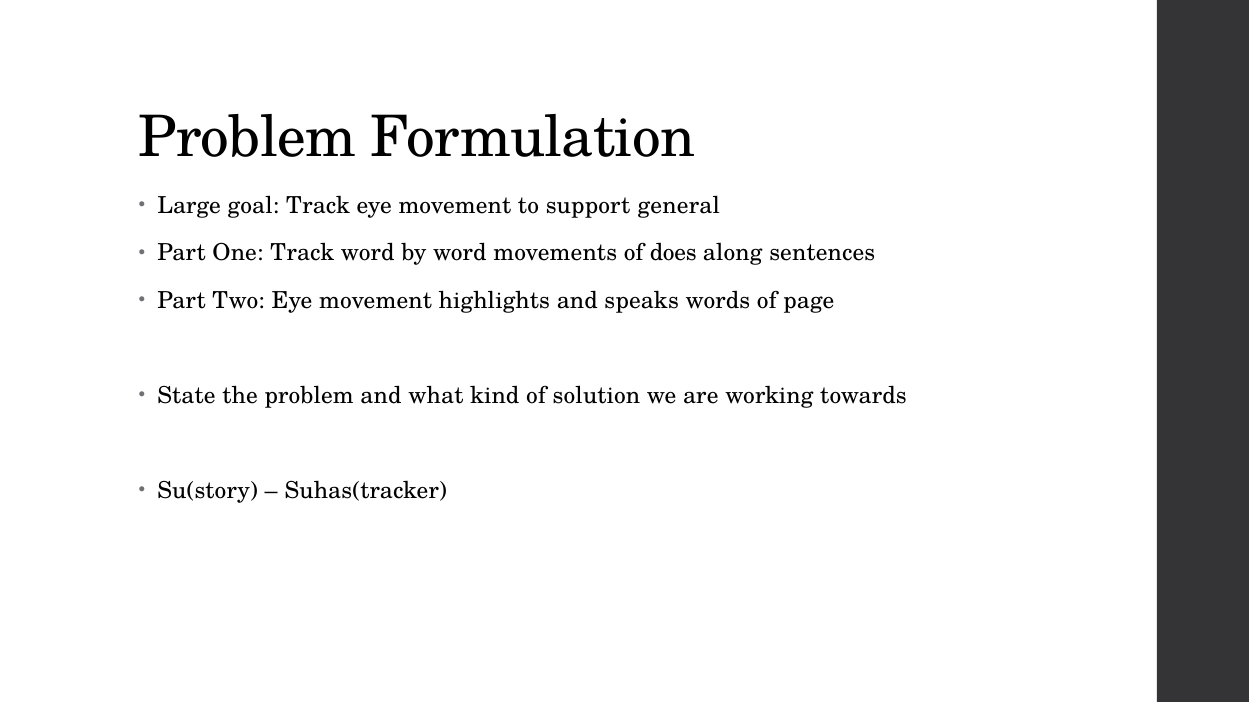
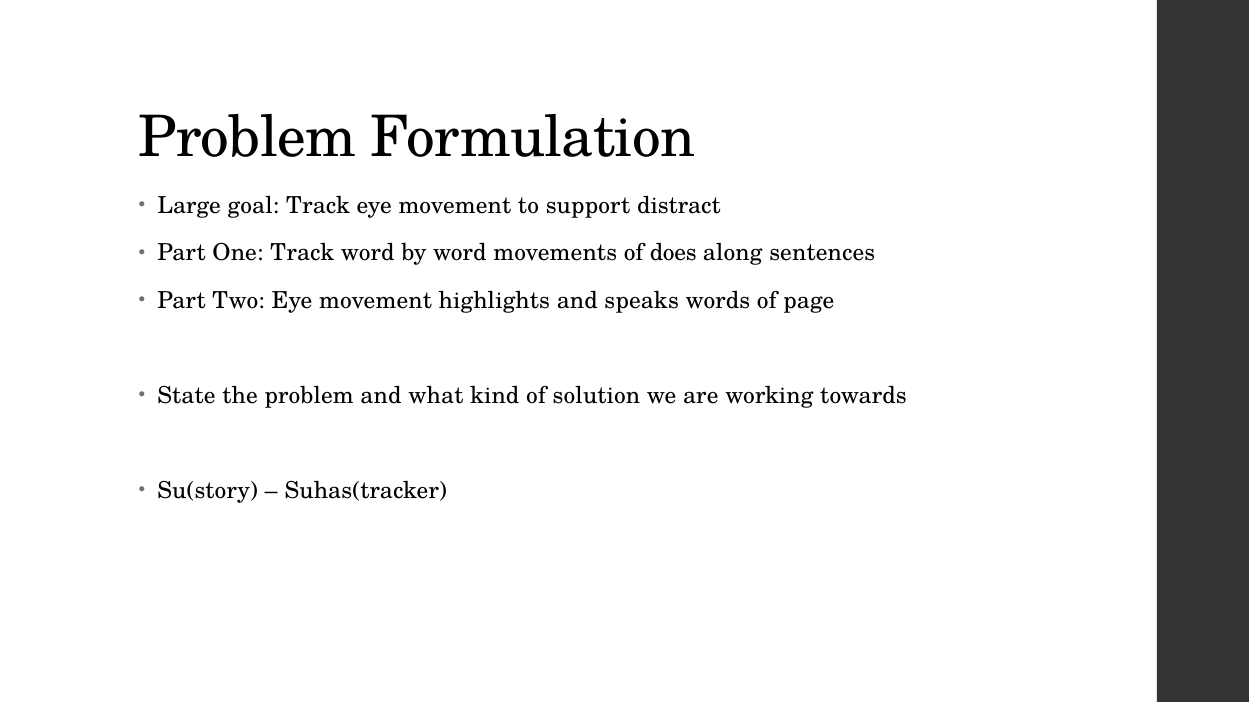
general: general -> distract
